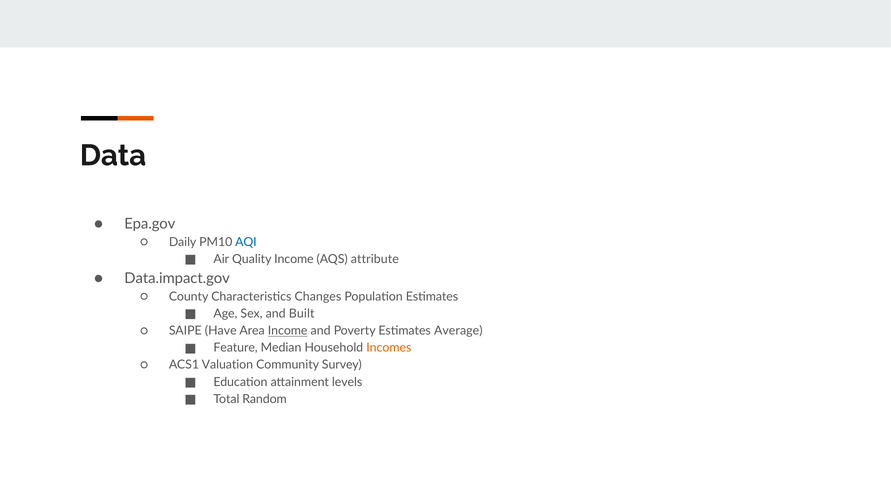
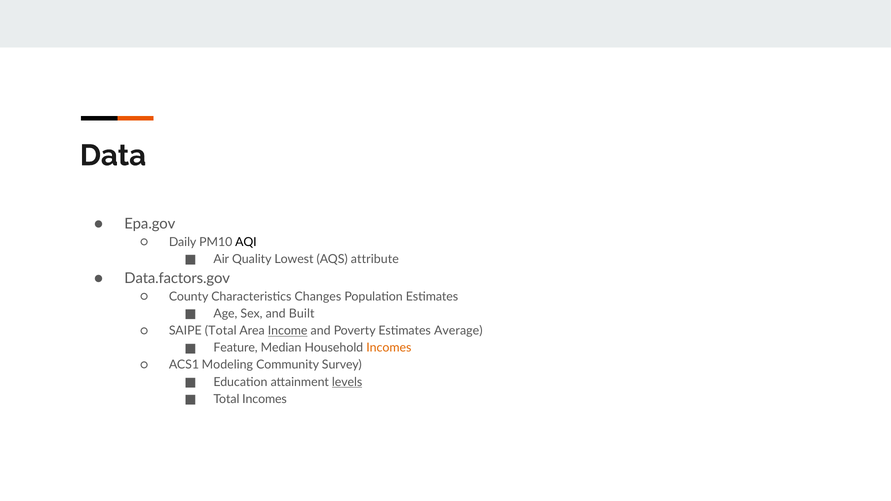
AQI colour: blue -> black
Quality Income: Income -> Lowest
Data.impact.gov: Data.impact.gov -> Data.factors.gov
SAIPE Have: Have -> Total
Valuation: Valuation -> Modeling
levels underline: none -> present
Total Random: Random -> Incomes
